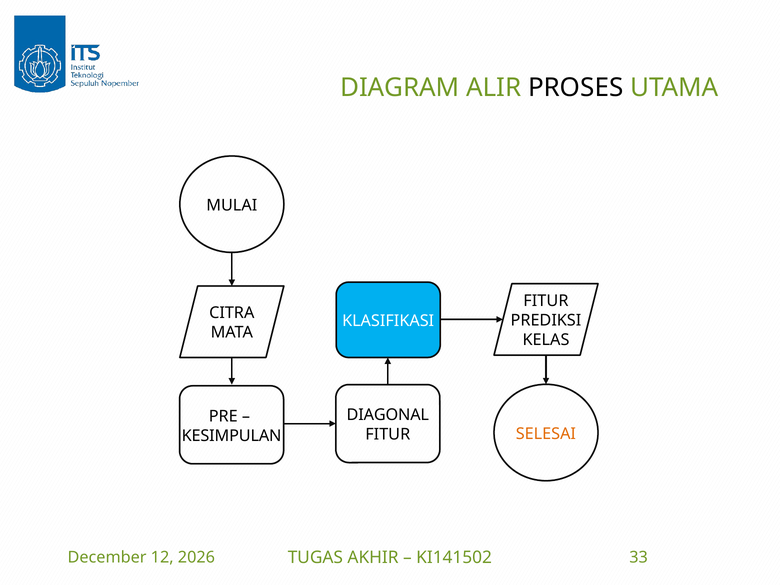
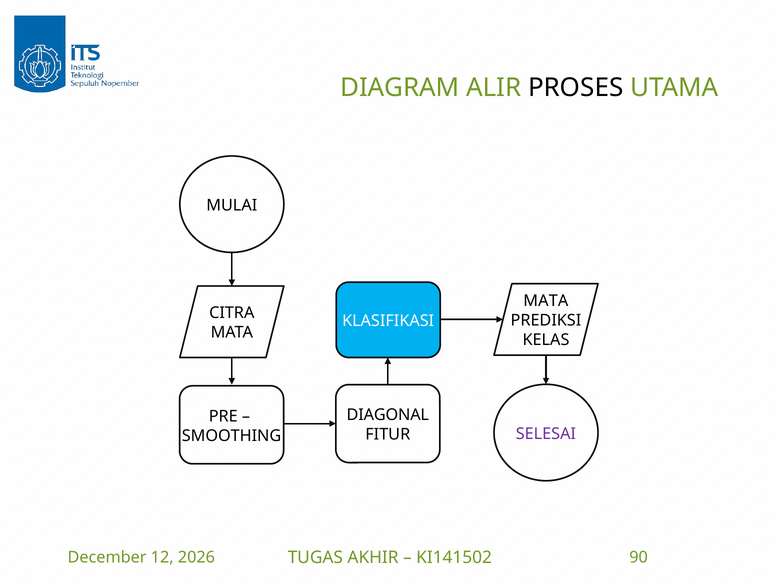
FITUR at (546, 301): FITUR -> MATA
SELESAI colour: orange -> purple
KESIMPULAN: KESIMPULAN -> SMOOTHING
33: 33 -> 90
